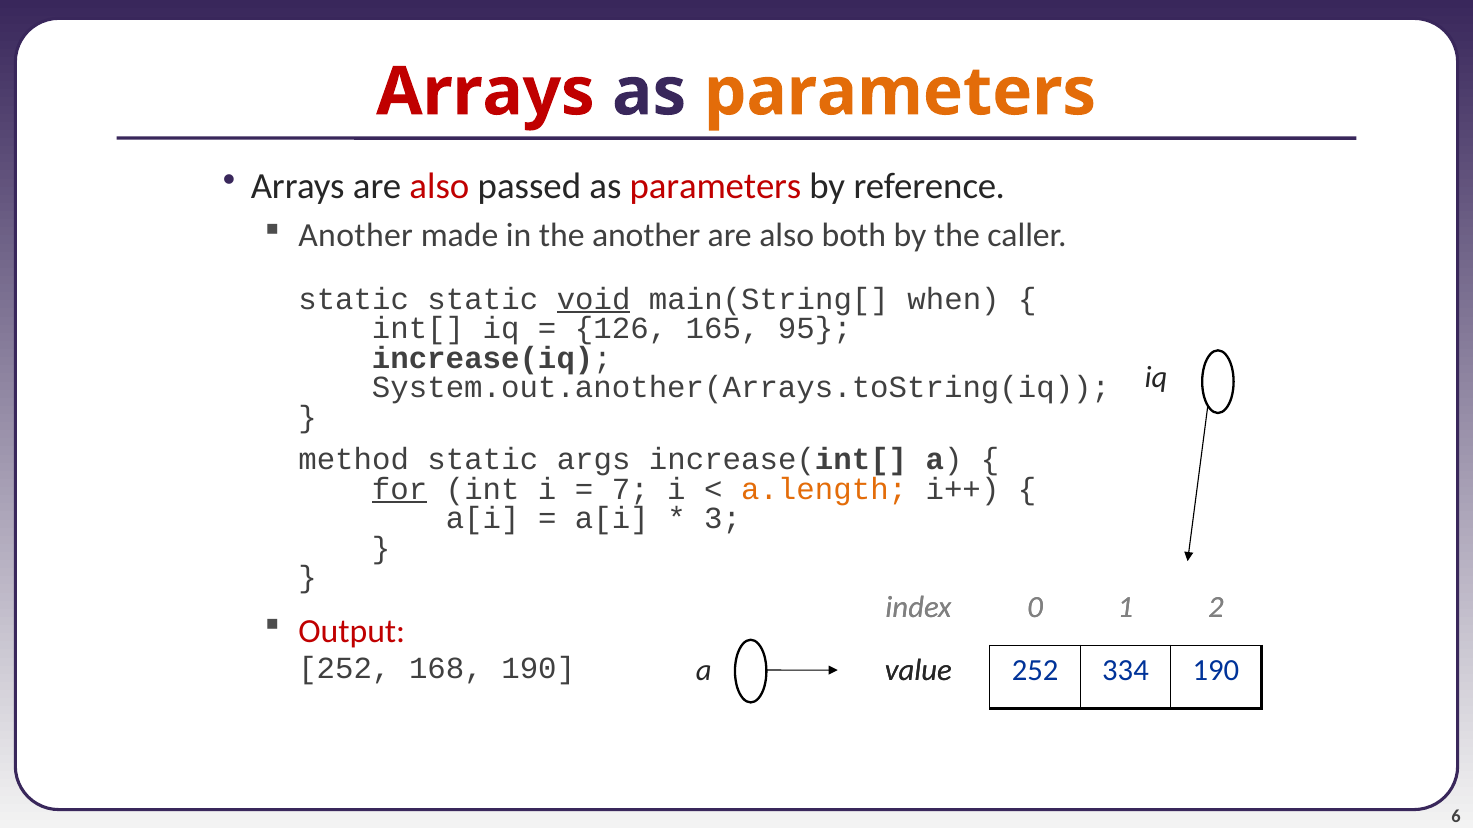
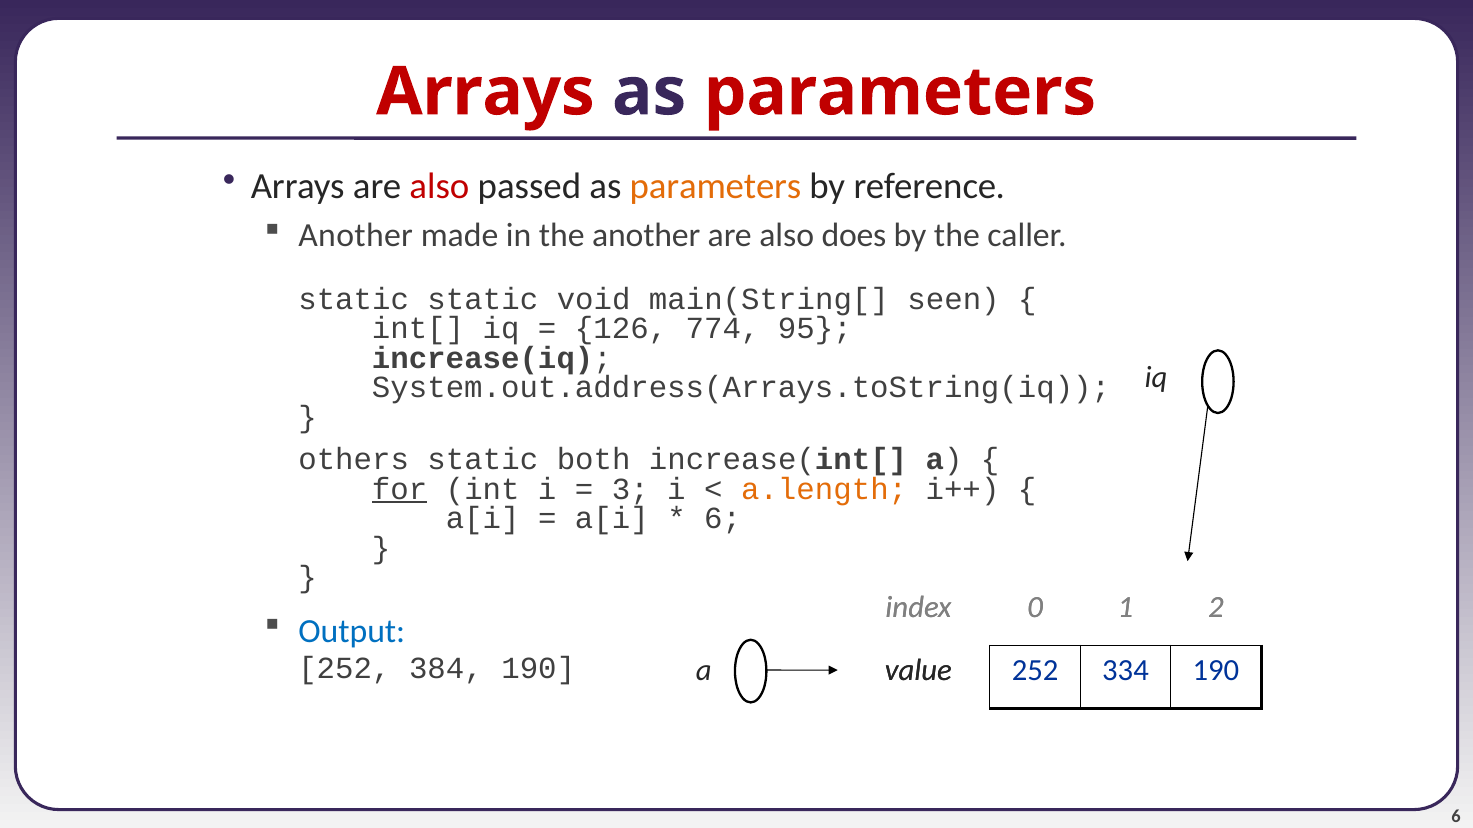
parameters at (900, 92) colour: orange -> red
parameters at (715, 187) colour: red -> orange
both: both -> does
void underline: present -> none
when: when -> seen
165: 165 -> 774
System.out.another(Arrays.toString(iq: System.out.another(Arrays.toString(iq -> System.out.address(Arrays.toString(iq
method: method -> others
args: args -> both
7: 7 -> 3
3 at (723, 519): 3 -> 6
Output colour: red -> blue
168: 168 -> 384
